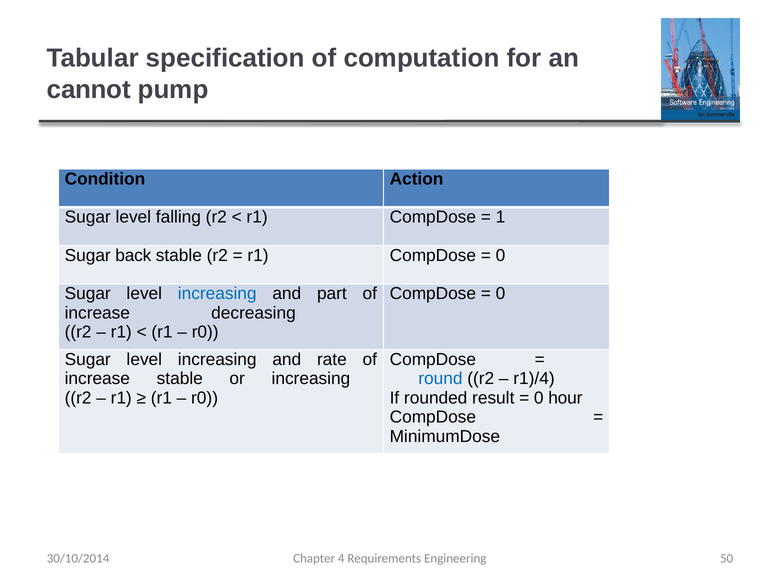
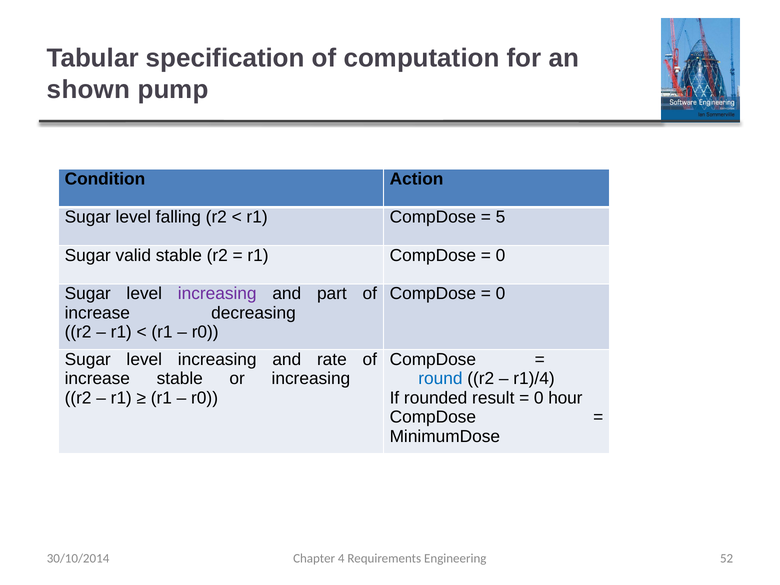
cannot: cannot -> shown
1: 1 -> 5
back: back -> valid
increasing at (217, 294) colour: blue -> purple
50: 50 -> 52
